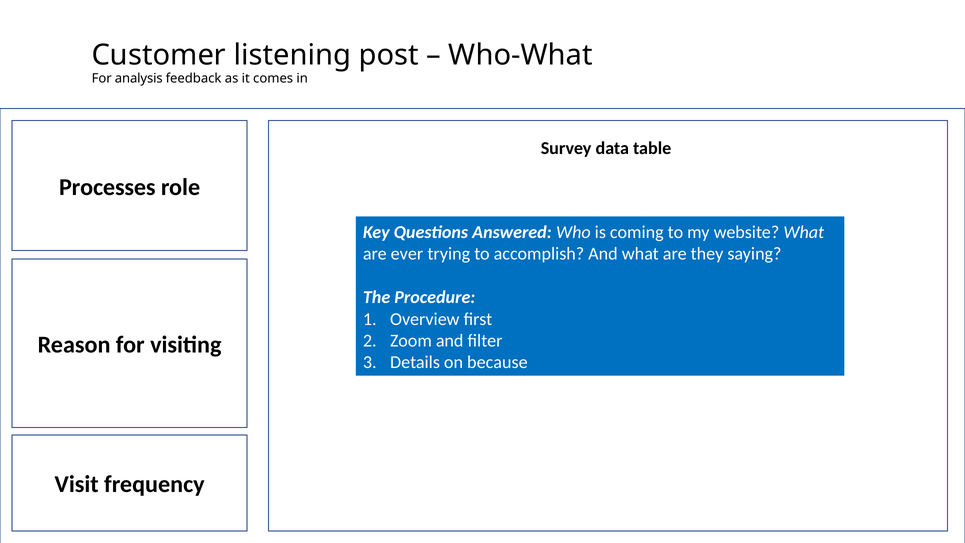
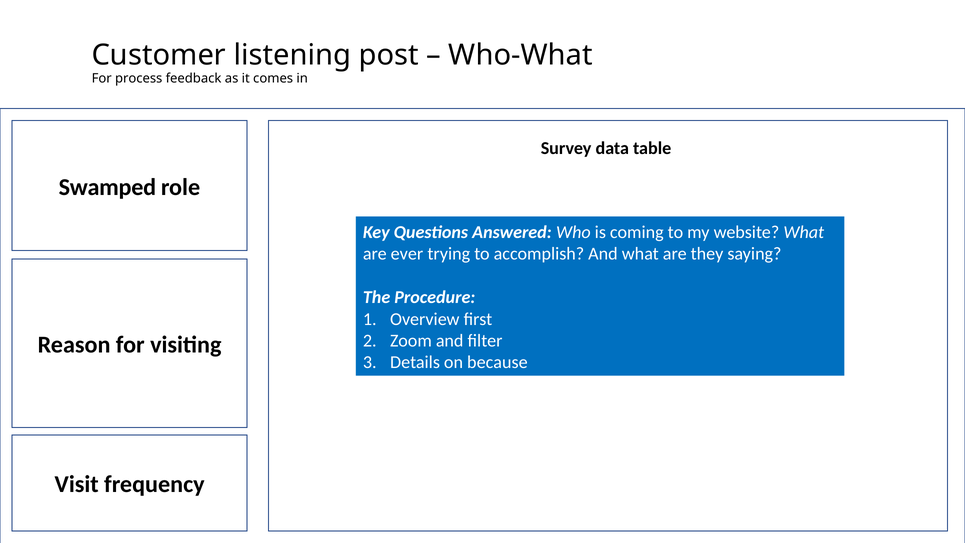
analysis: analysis -> process
Processes: Processes -> Swamped
